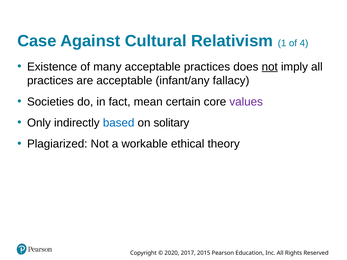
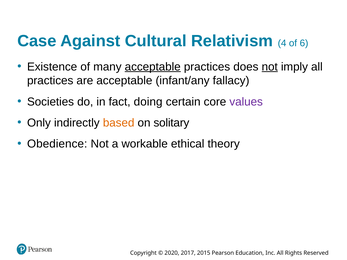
1: 1 -> 4
4: 4 -> 6
acceptable at (153, 67) underline: none -> present
mean: mean -> doing
based colour: blue -> orange
Plagiarized: Plagiarized -> Obedience
